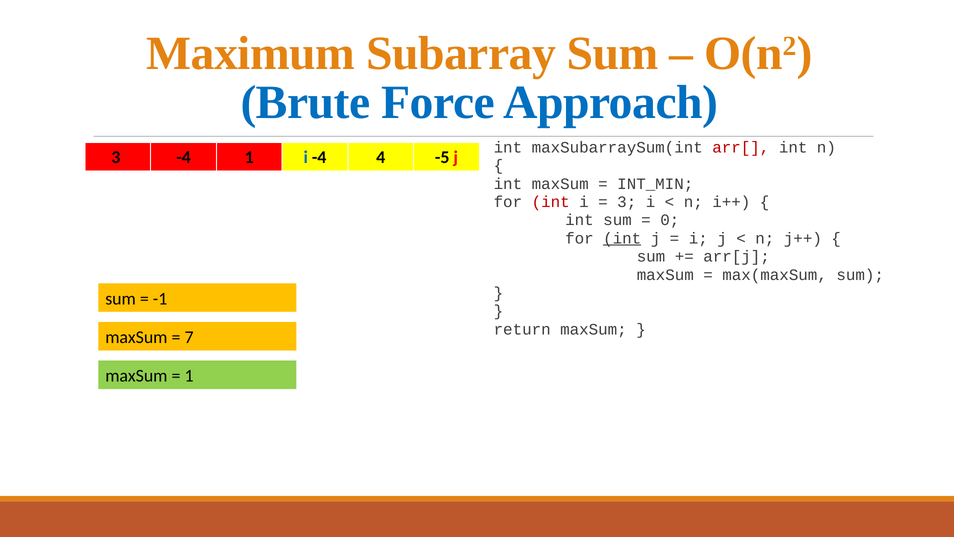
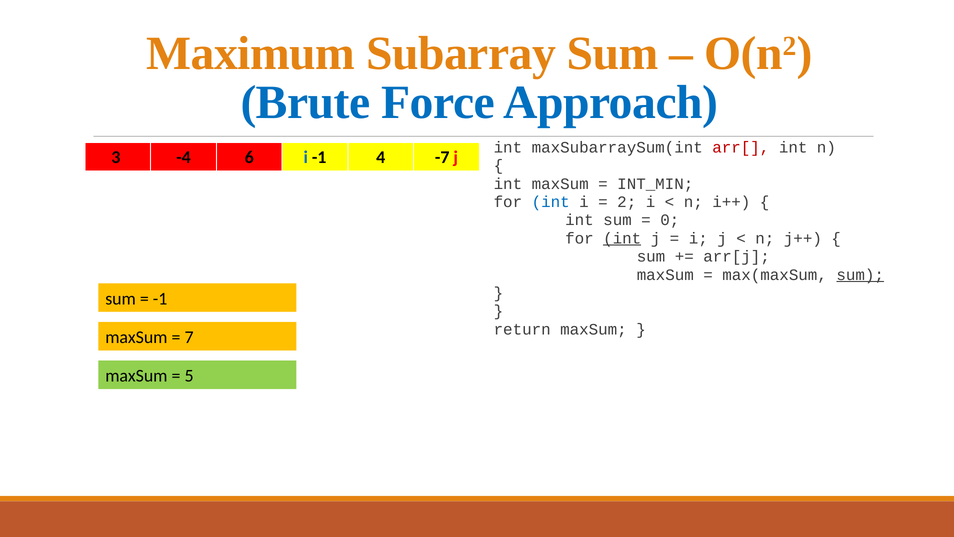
-4 1: 1 -> 6
i -4: -4 -> -1
-5: -5 -> -7
int at (551, 202) colour: red -> blue
3 at (627, 202): 3 -> 2
sum at (860, 275) underline: none -> present
1 at (189, 376): 1 -> 5
